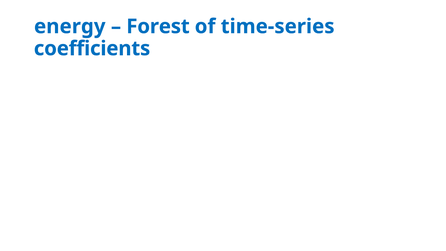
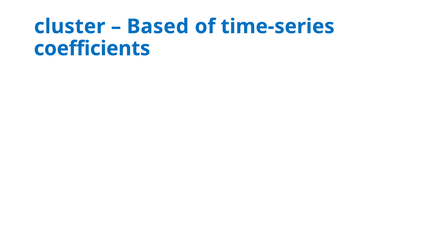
energy: energy -> cluster
Forest: Forest -> Based
